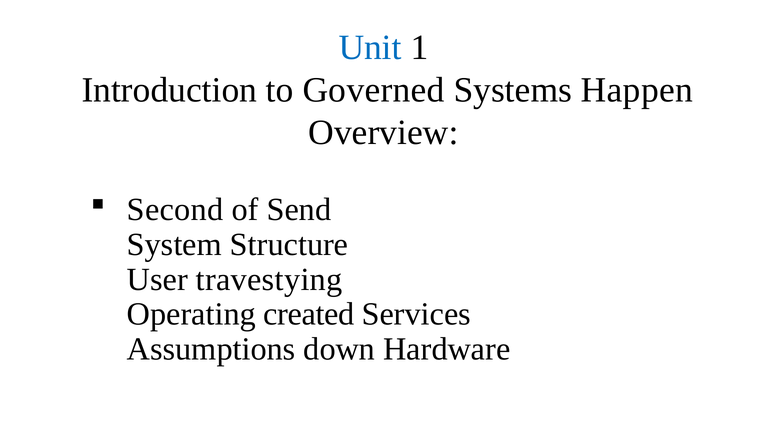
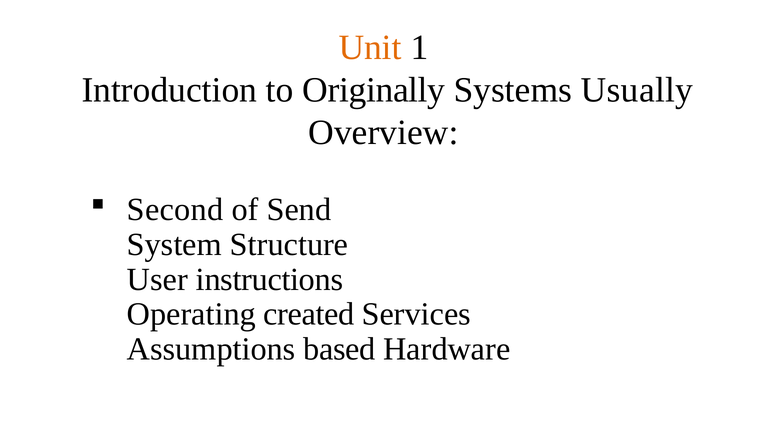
Unit colour: blue -> orange
Governed: Governed -> Originally
Happen: Happen -> Usually
travestying: travestying -> instructions
down: down -> based
